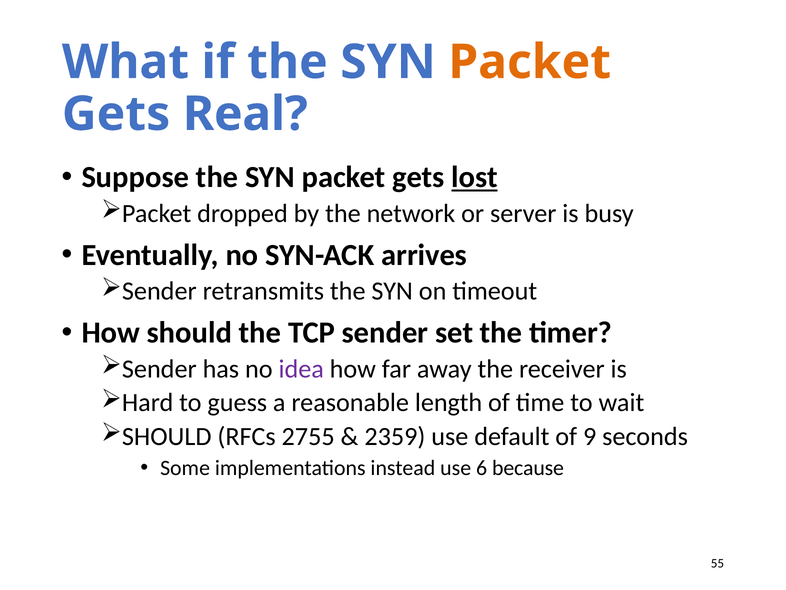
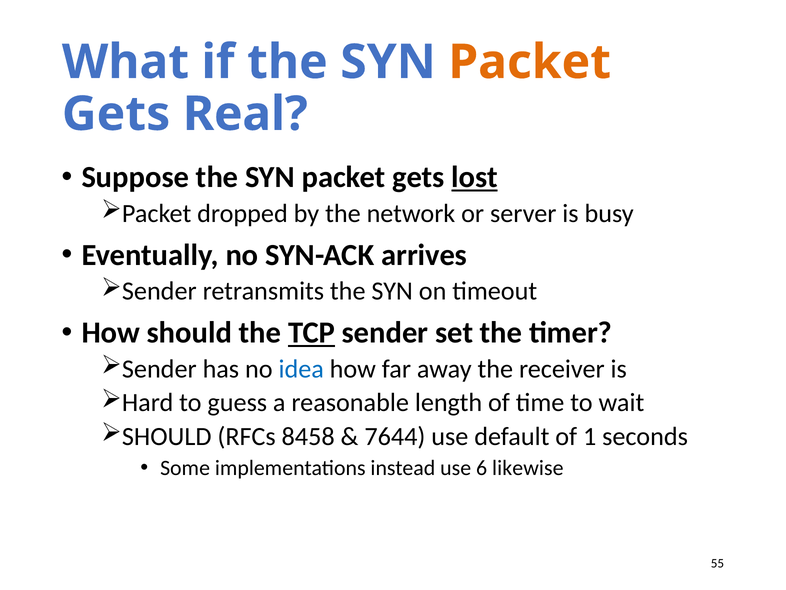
TCP underline: none -> present
idea colour: purple -> blue
2755: 2755 -> 8458
2359: 2359 -> 7644
9: 9 -> 1
because: because -> likewise
